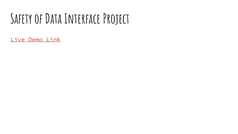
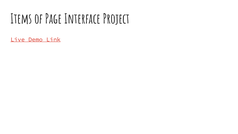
Safety: Safety -> Items
Data: Data -> Page
